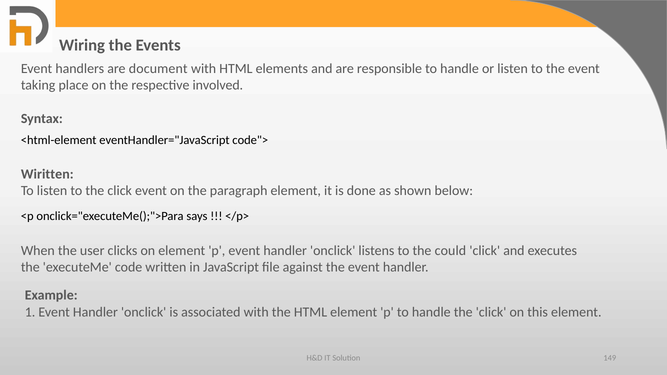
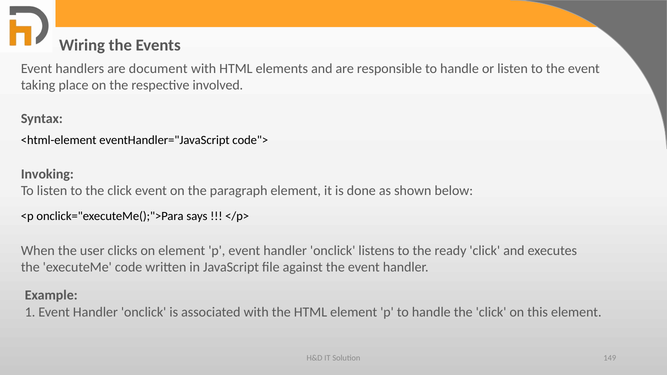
Wiritten: Wiritten -> Invoking
could: could -> ready
